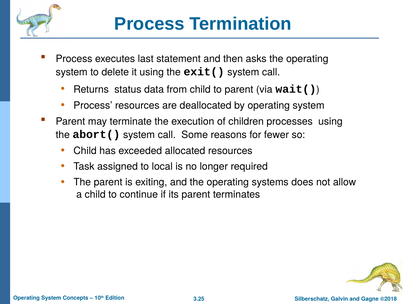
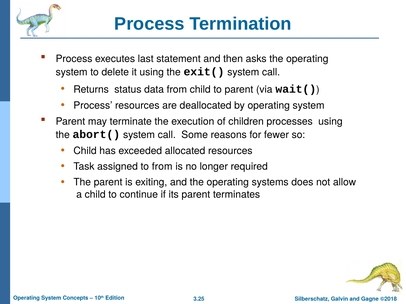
to local: local -> from
